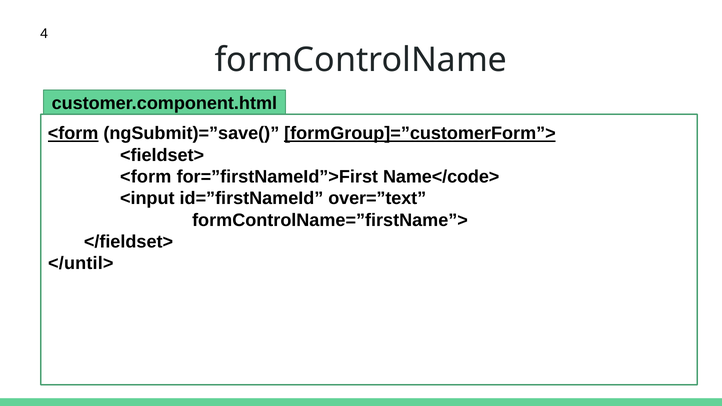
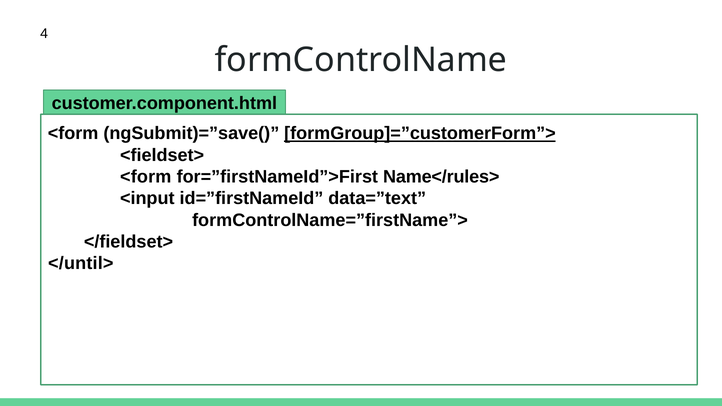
<form at (73, 134) underline: present -> none
Name</code>: Name</code> -> Name</rules>
over=”text: over=”text -> data=”text
